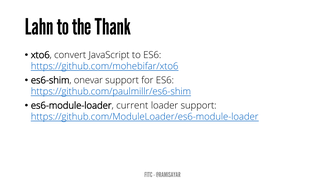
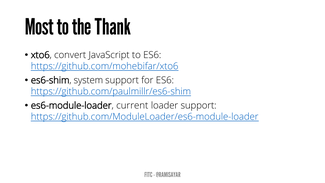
Lahn: Lahn -> Most
onevar: onevar -> system
